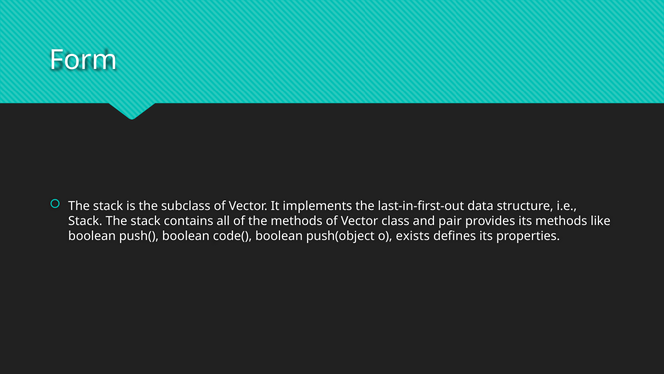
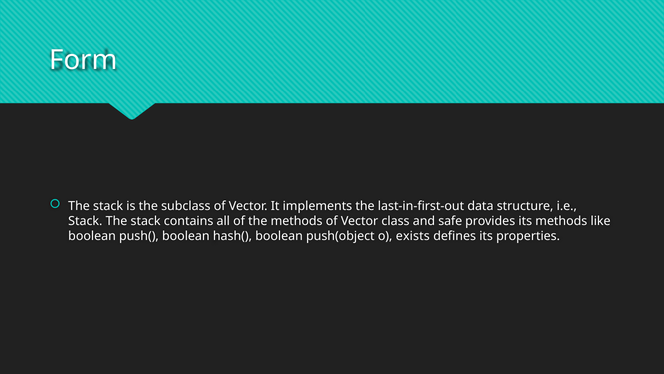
pair: pair -> safe
code(: code( -> hash(
